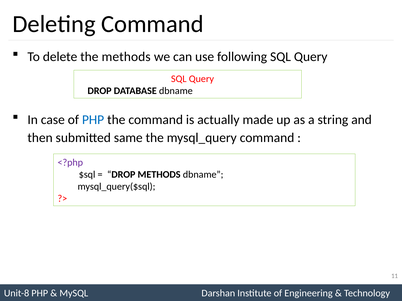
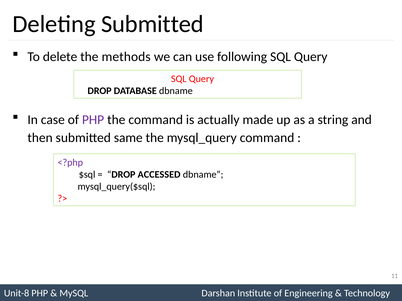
Deleting Command: Command -> Submitted
PHP at (93, 120) colour: blue -> purple
DROP METHODS: METHODS -> ACCESSED
